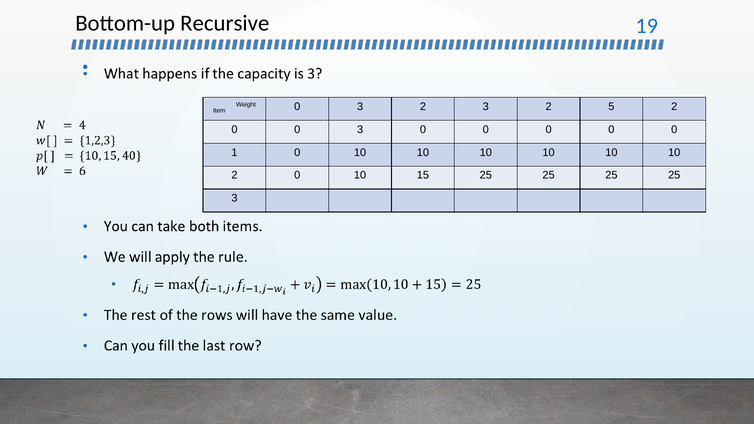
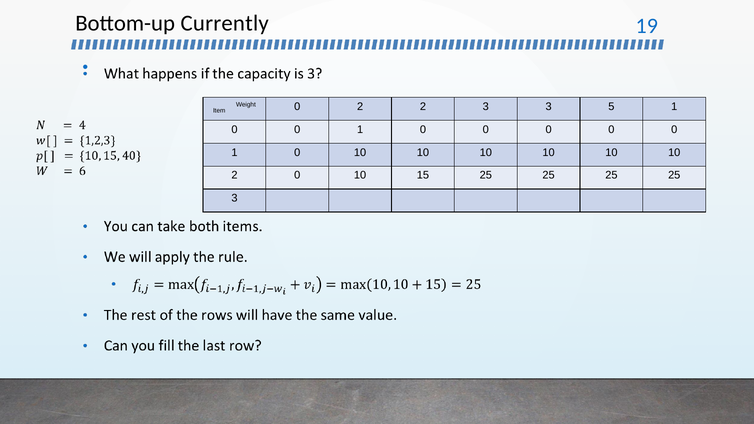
Recursive: Recursive -> Currently
Weight 0 3: 3 -> 2
2 3 2: 2 -> 3
5 2: 2 -> 1
3 at (360, 130): 3 -> 1
